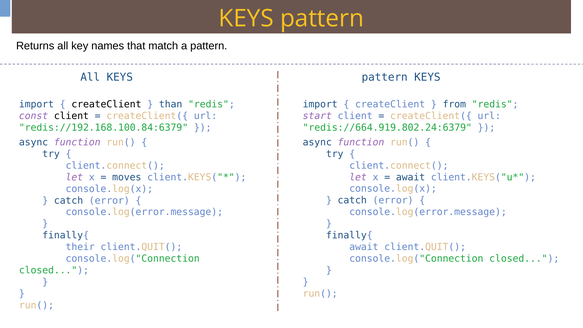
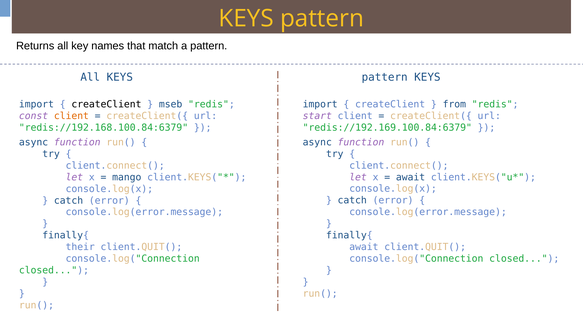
than: than -> mseb
client at (71, 116) colour: black -> orange
redis://664.919.802.24:6379: redis://664.919.802.24:6379 -> redis://192.169.100.84:6379
moves: moves -> mango
